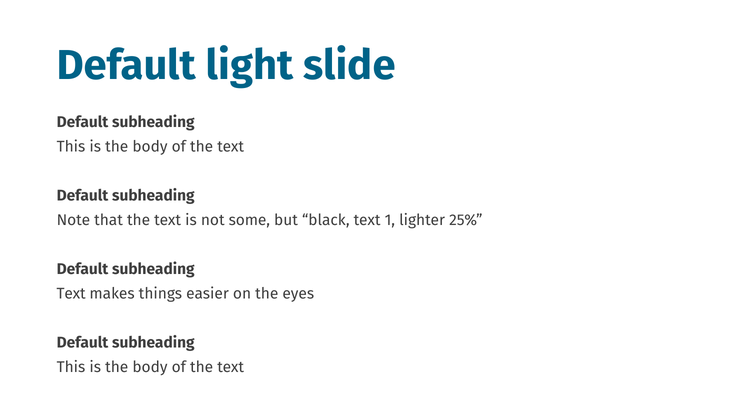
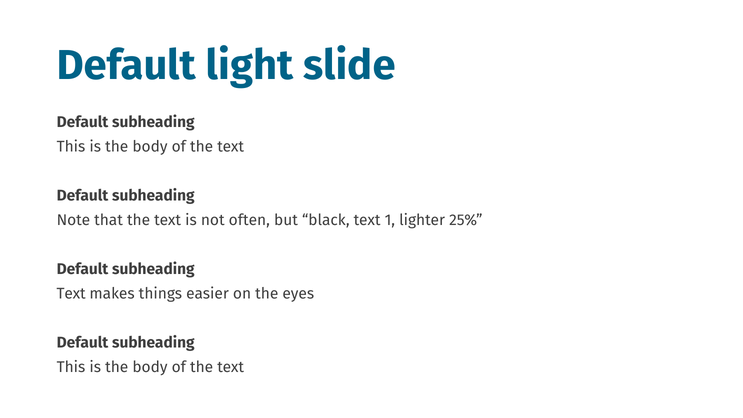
some: some -> often
